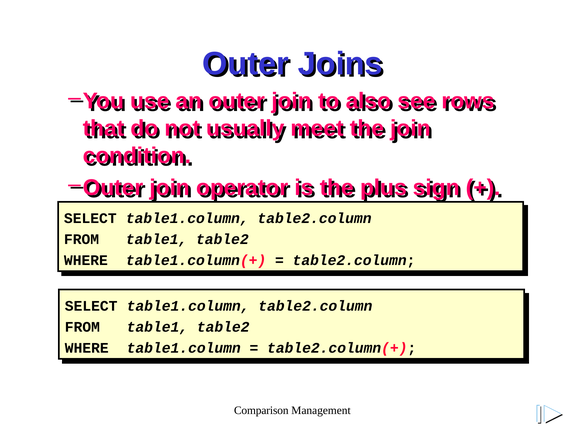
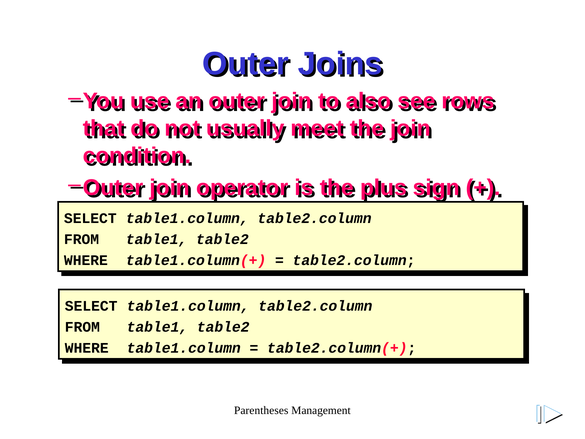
Comparison: Comparison -> Parentheses
